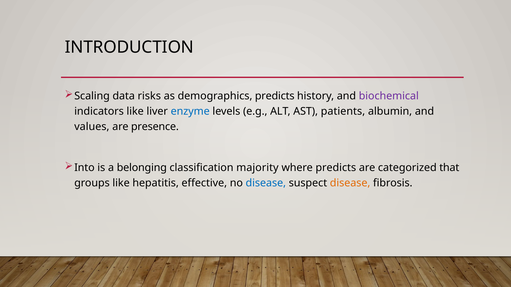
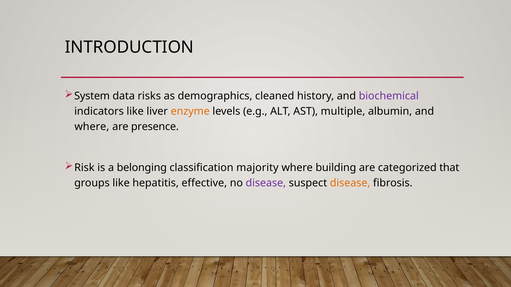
Scaling: Scaling -> System
demographics predicts: predicts -> cleaned
enzyme colour: blue -> orange
patients: patients -> multiple
values at (92, 127): values -> where
Into: Into -> Risk
where predicts: predicts -> building
disease at (266, 183) colour: blue -> purple
